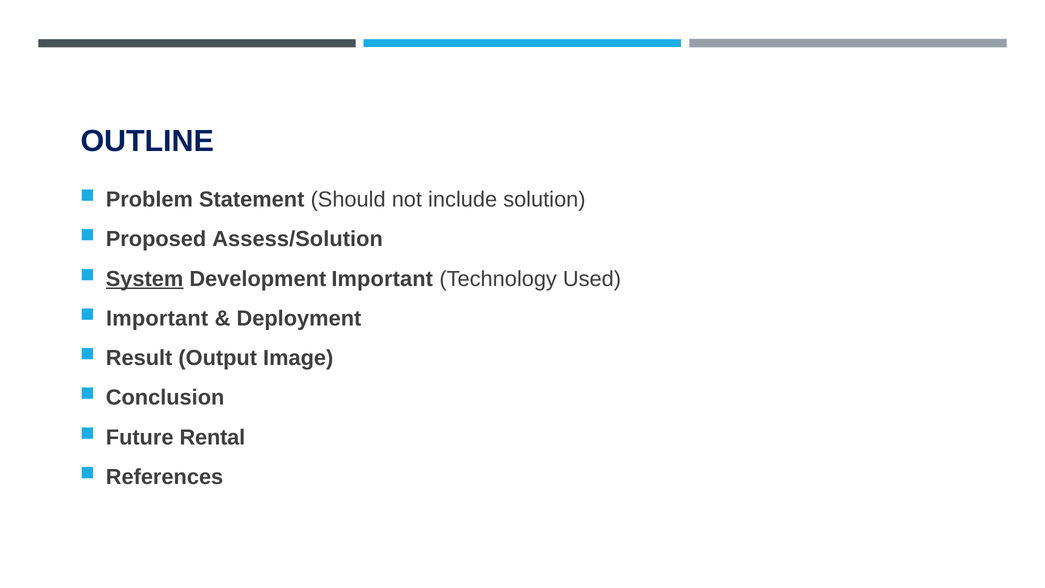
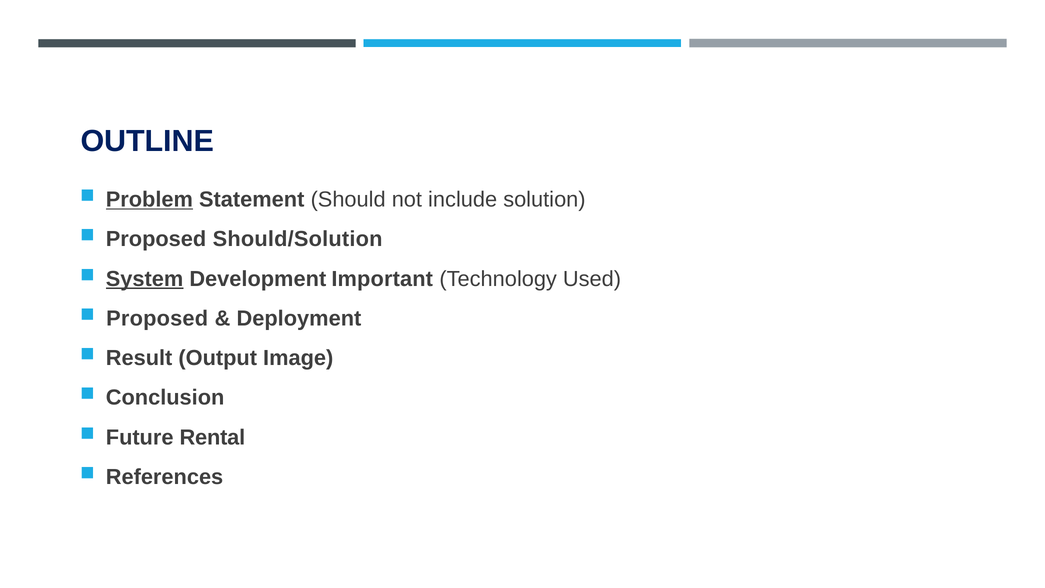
Problem underline: none -> present
Assess/Solution: Assess/Solution -> Should/Solution
Important at (157, 318): Important -> Proposed
